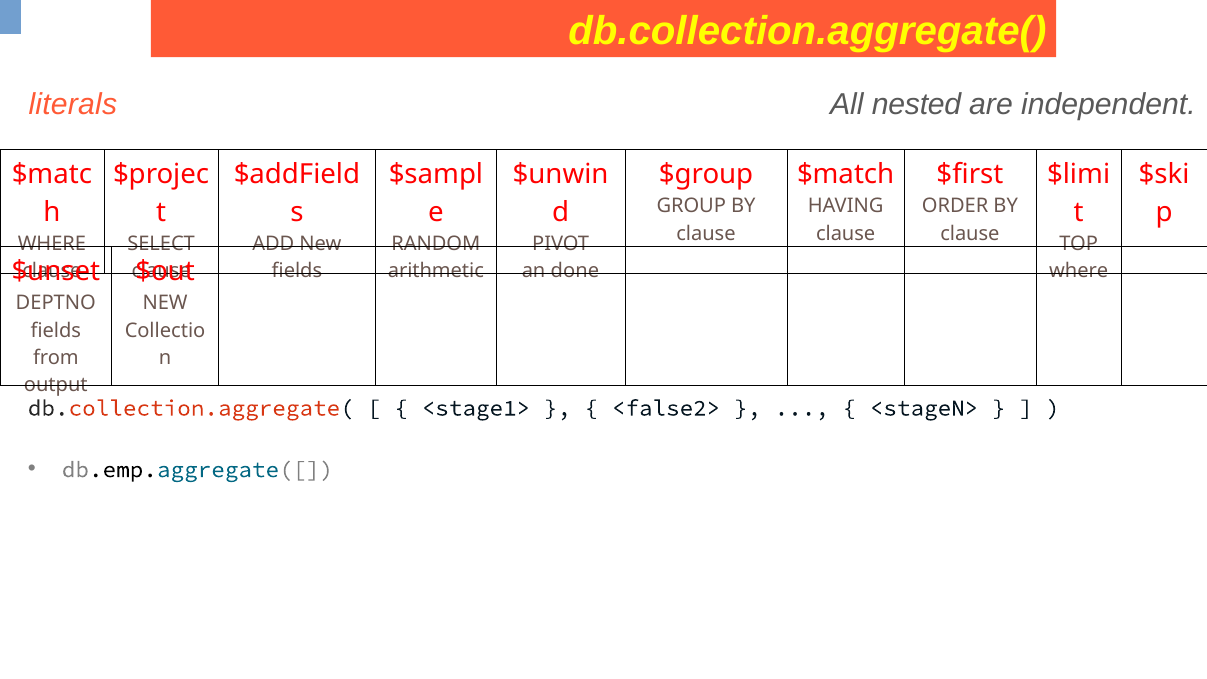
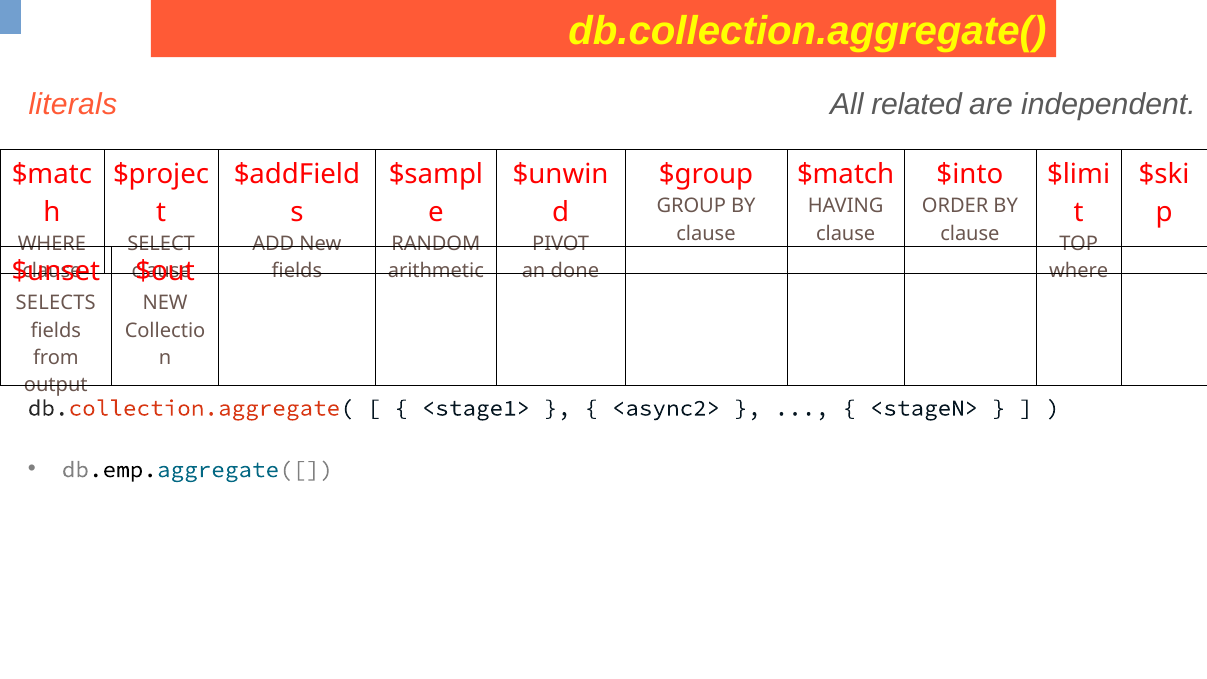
nested: nested -> related
$first: $first -> $into
DEPTNO: DEPTNO -> SELECTS
<false2>: <false2> -> <async2>
